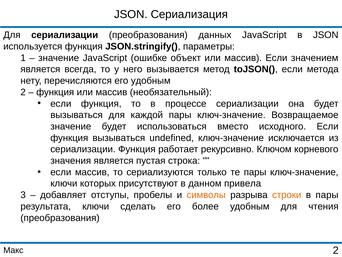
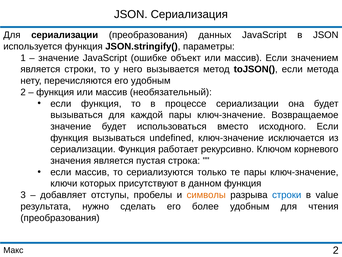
является всегда: всегда -> строки
данном привела: привела -> функция
строки at (287, 195) colour: orange -> blue
в пары: пары -> value
результата ключи: ключи -> нужно
